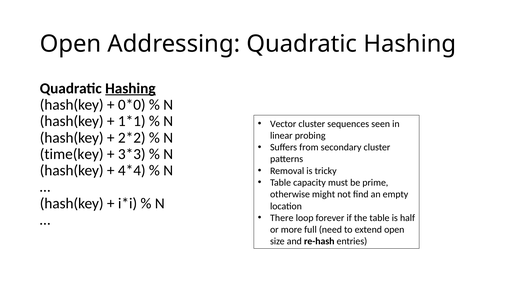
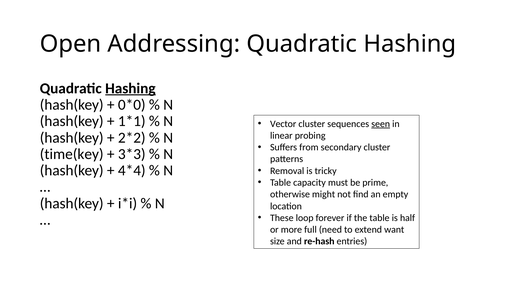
seen underline: none -> present
There: There -> These
extend open: open -> want
